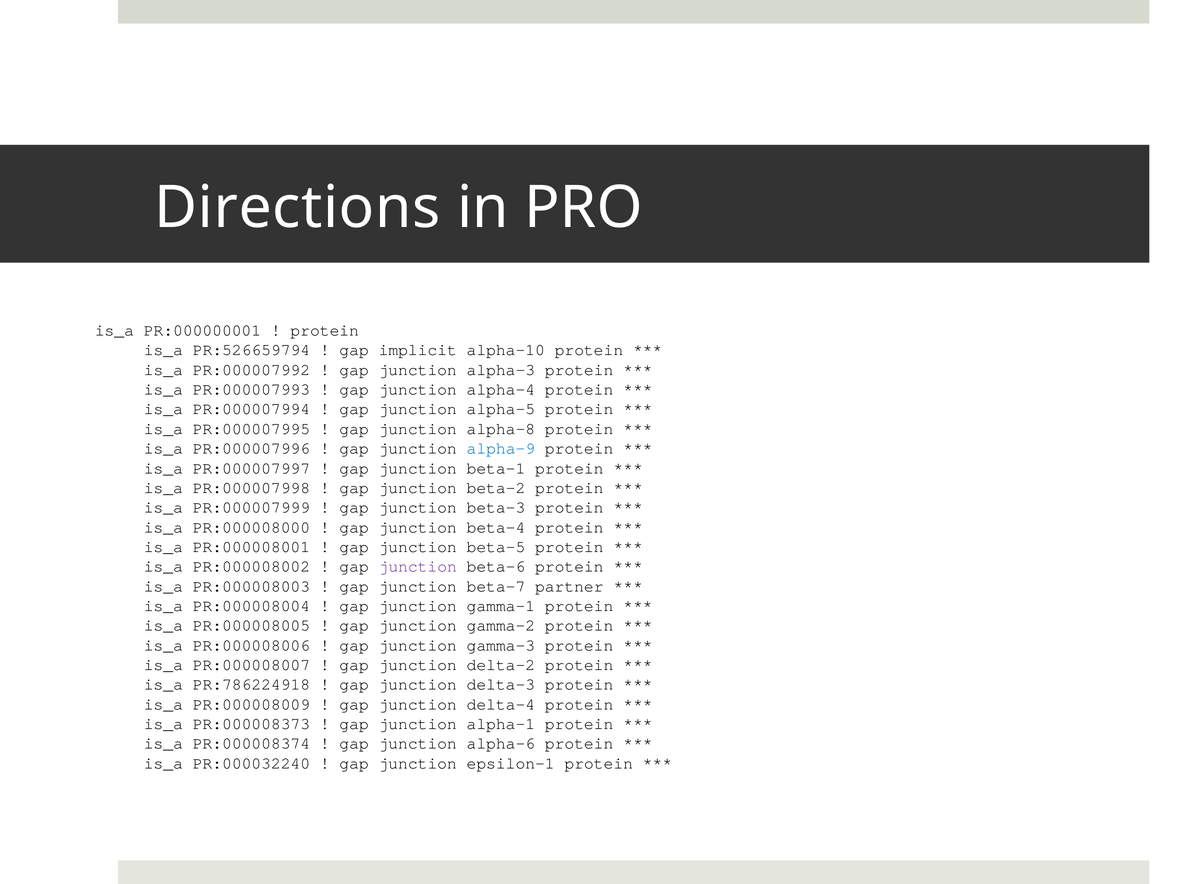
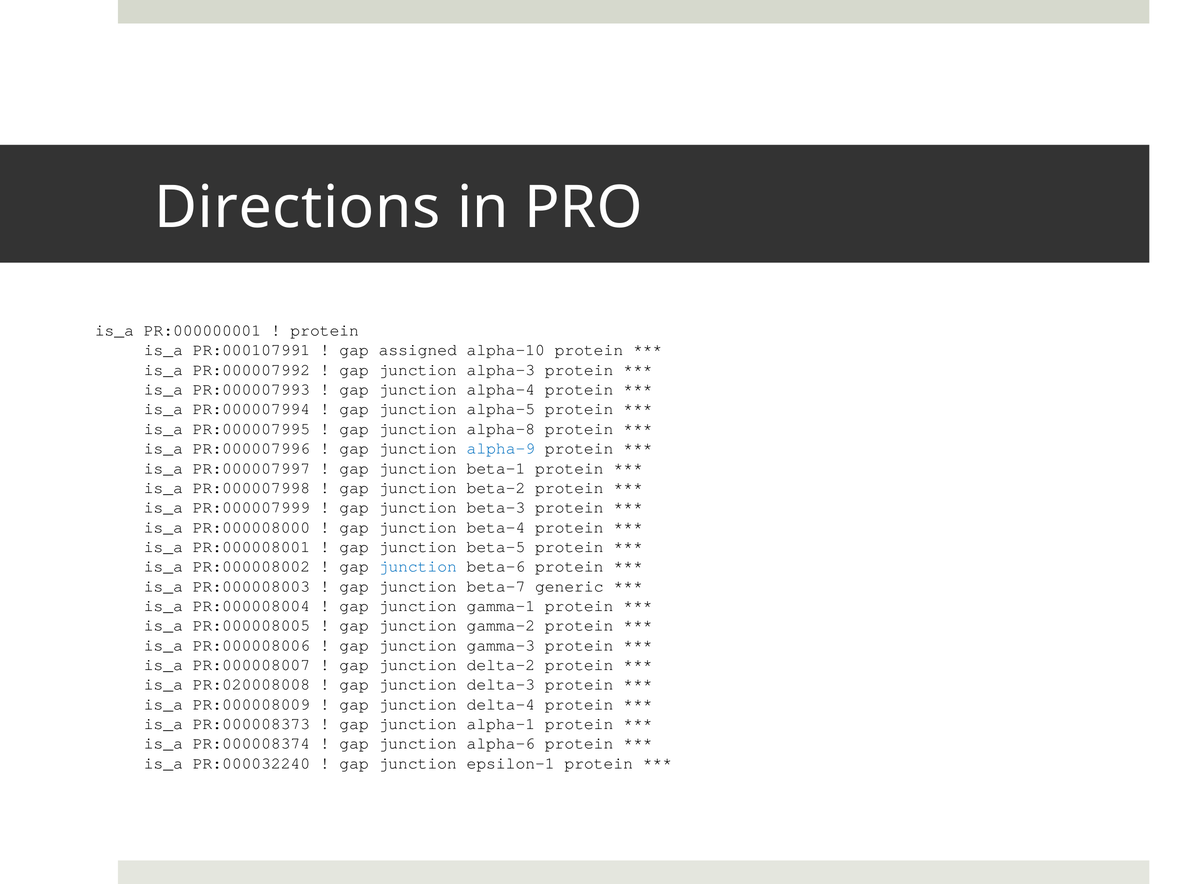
PR:526659794: PR:526659794 -> PR:000107991
implicit: implicit -> assigned
junction at (418, 567) colour: purple -> blue
partner: partner -> generic
PR:786224918: PR:786224918 -> PR:020008008
